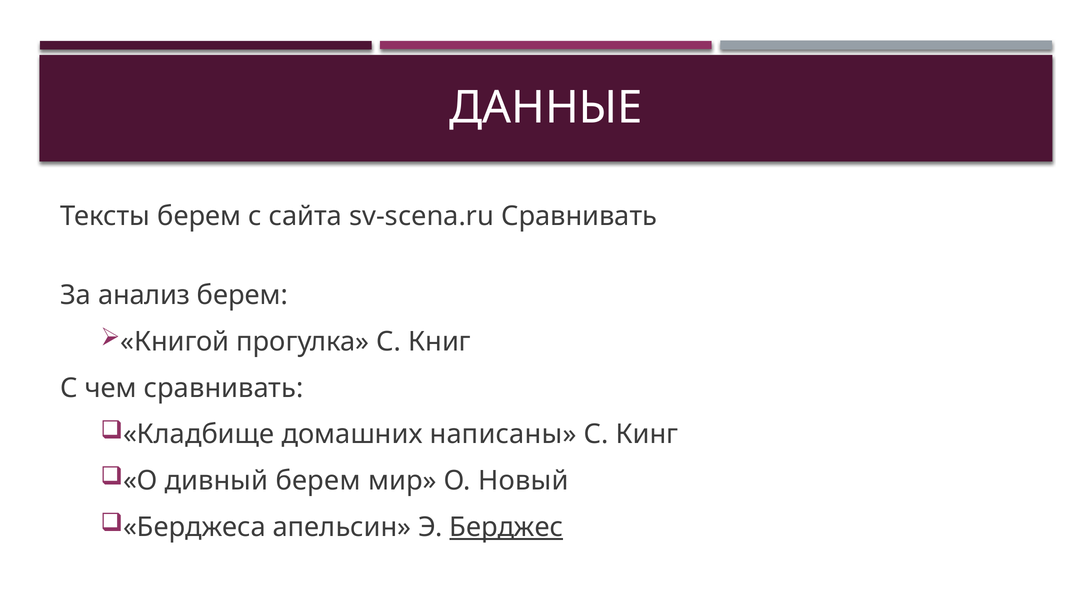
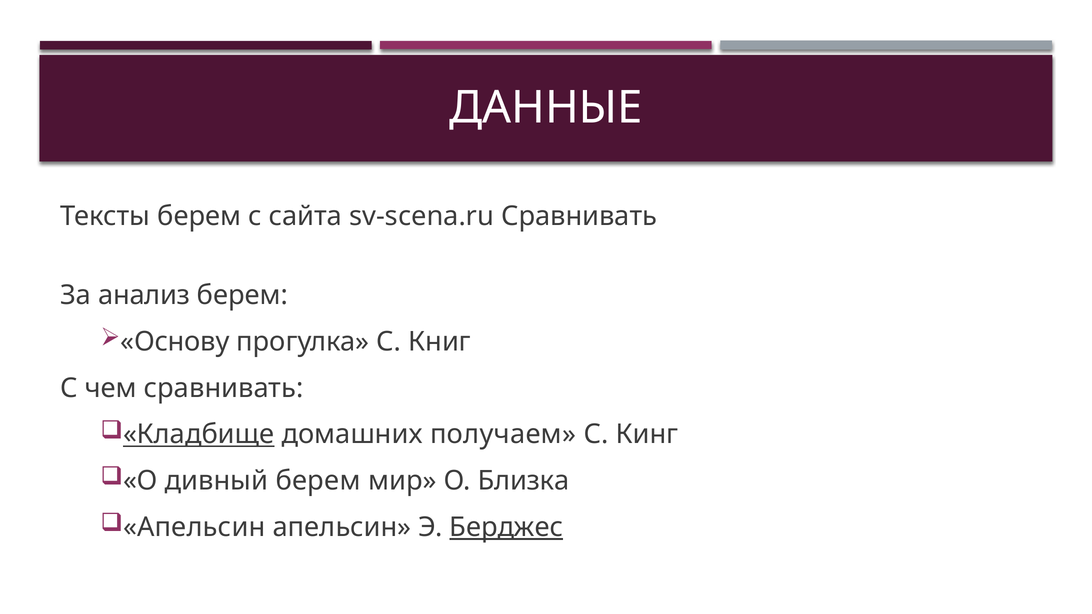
Книгой: Книгой -> Основу
Кладбище underline: none -> present
написаны: написаны -> получаем
Новый: Новый -> Близка
Берджеса at (194, 527): Берджеса -> Апельсин
